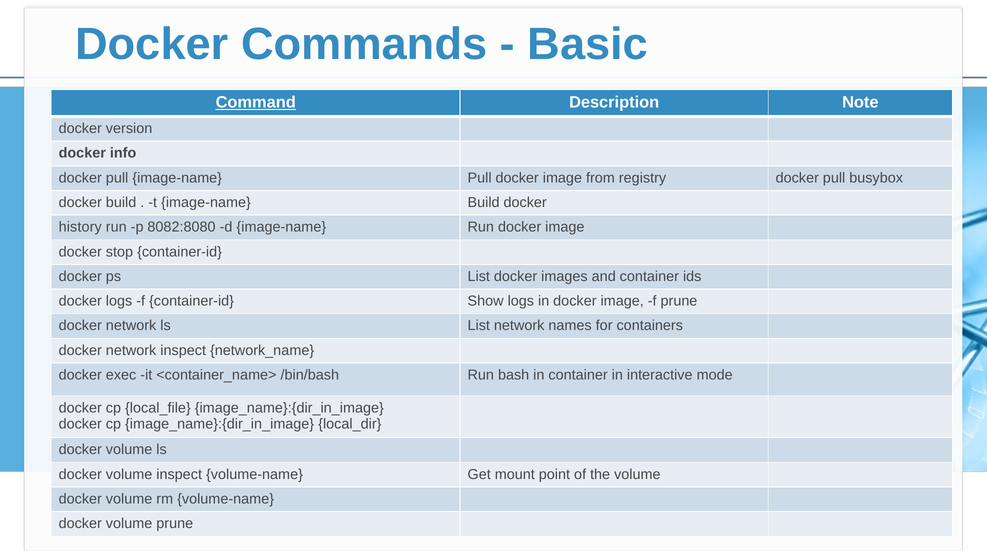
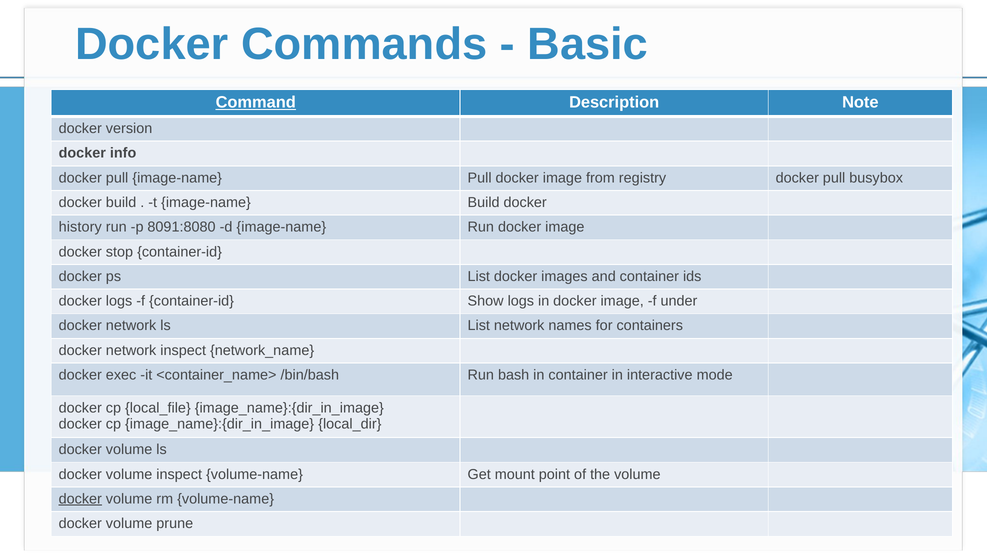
8082:8080: 8082:8080 -> 8091:8080
f prune: prune -> under
docker at (80, 499) underline: none -> present
